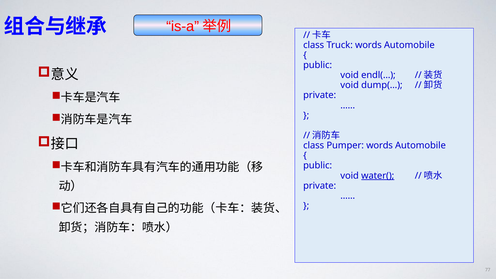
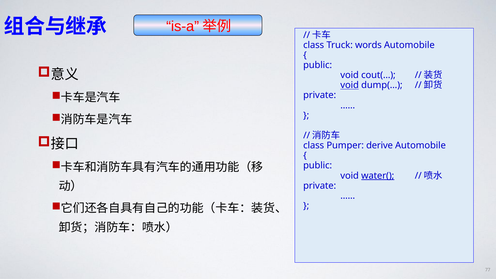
endl(…: endl(… -> cout(…
void at (350, 85) underline: none -> present
Pumper words: words -> derive
